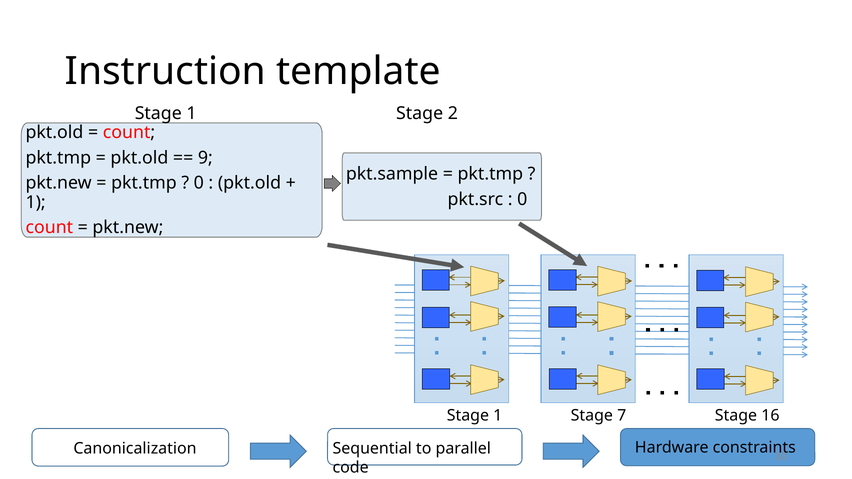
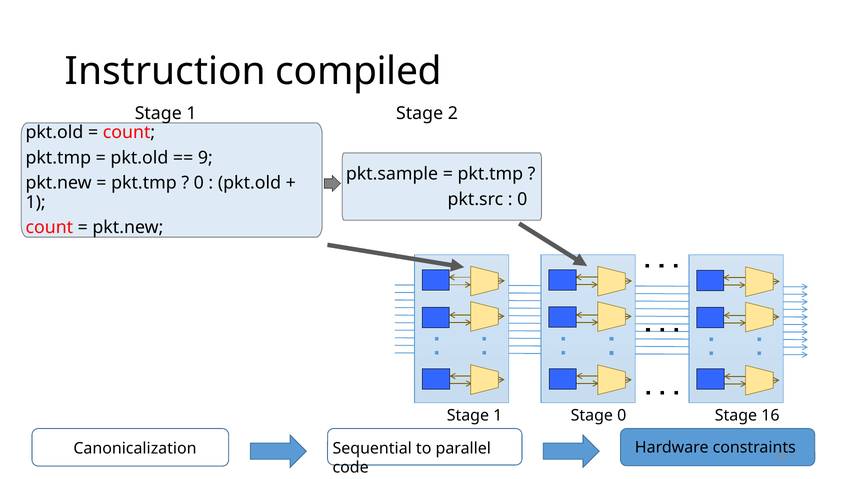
template: template -> compiled
Stage 7: 7 -> 0
